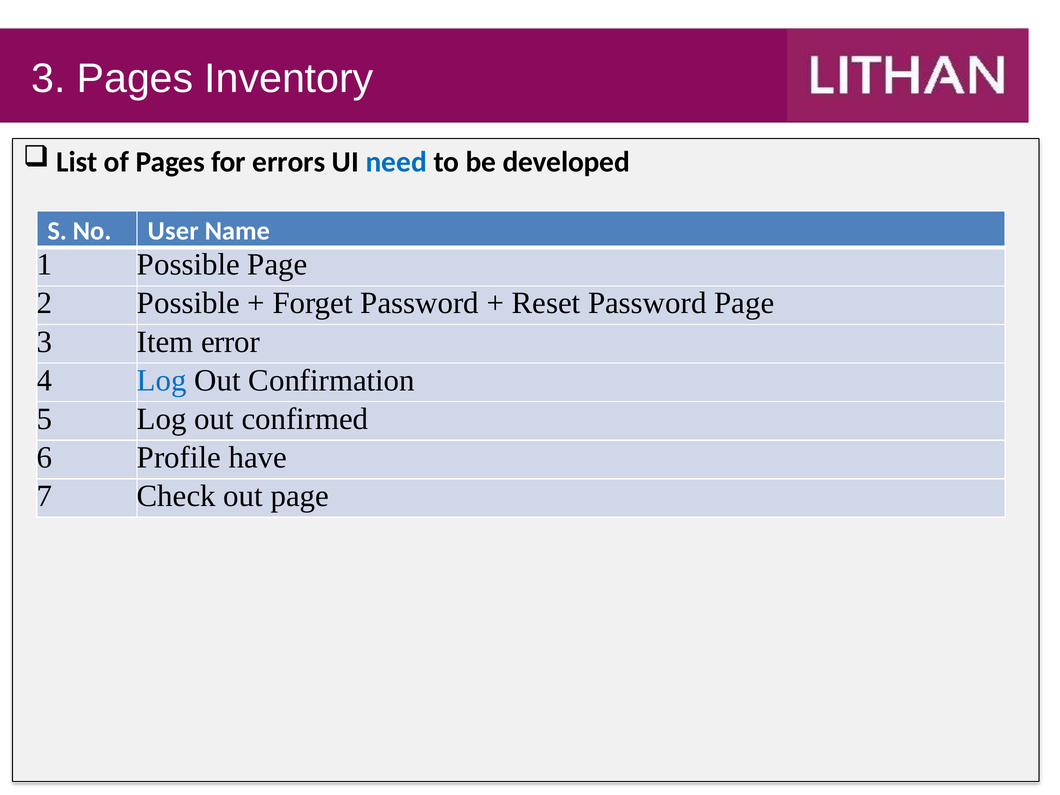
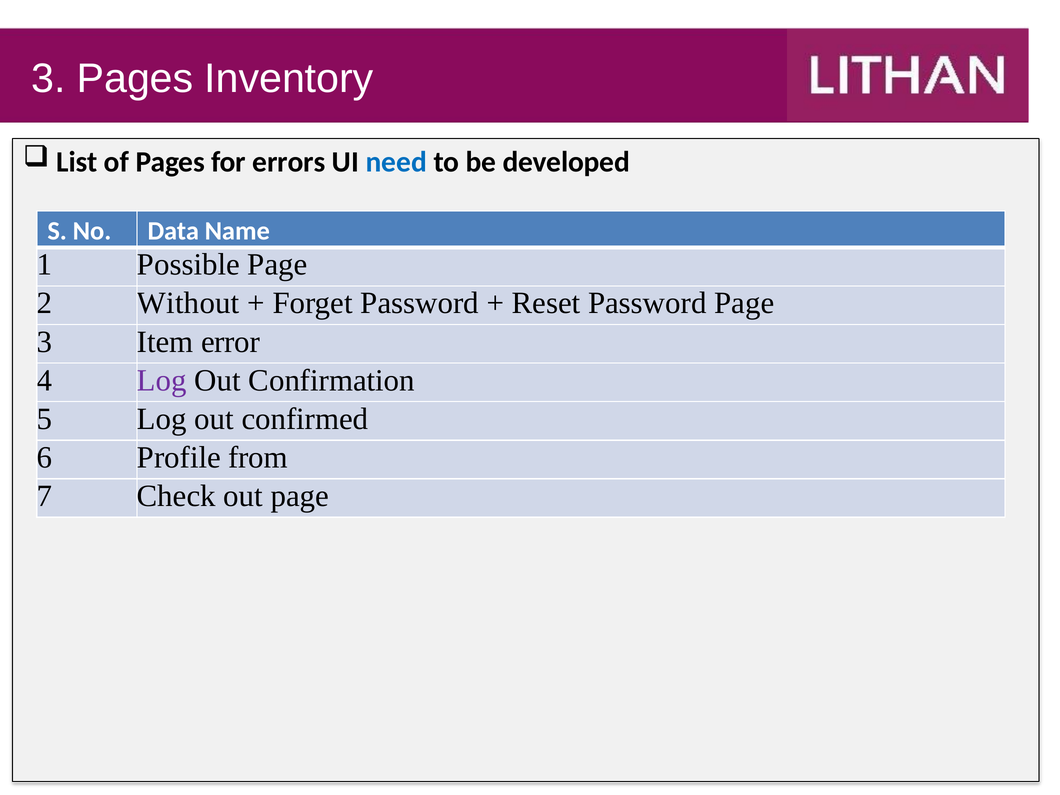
User: User -> Data
2 Possible: Possible -> Without
Log at (162, 380) colour: blue -> purple
have: have -> from
